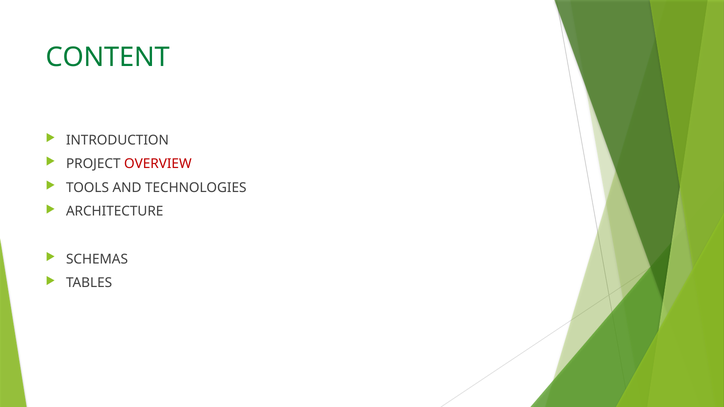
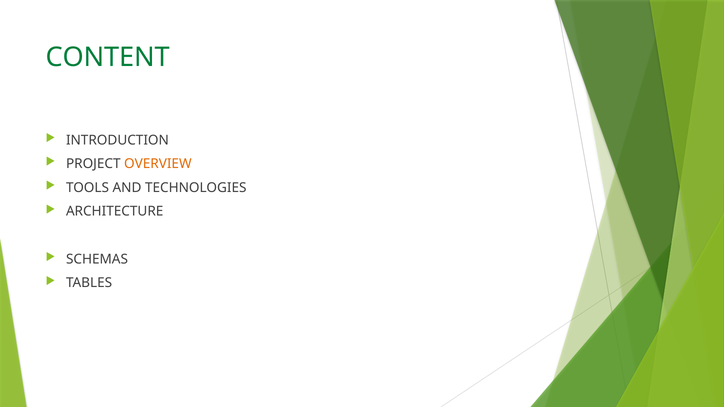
OVERVIEW colour: red -> orange
